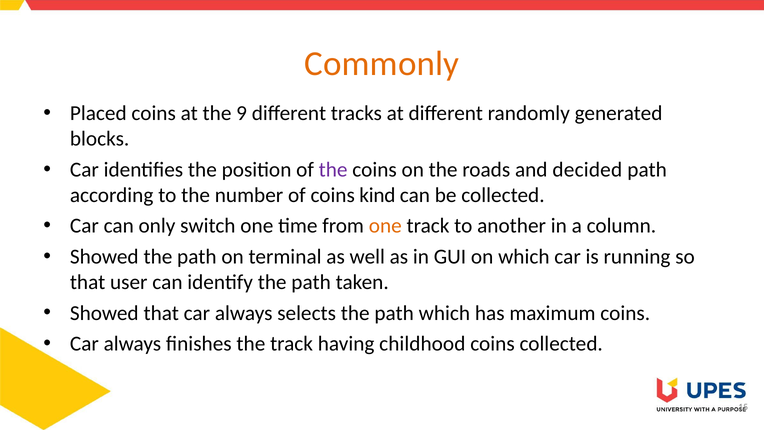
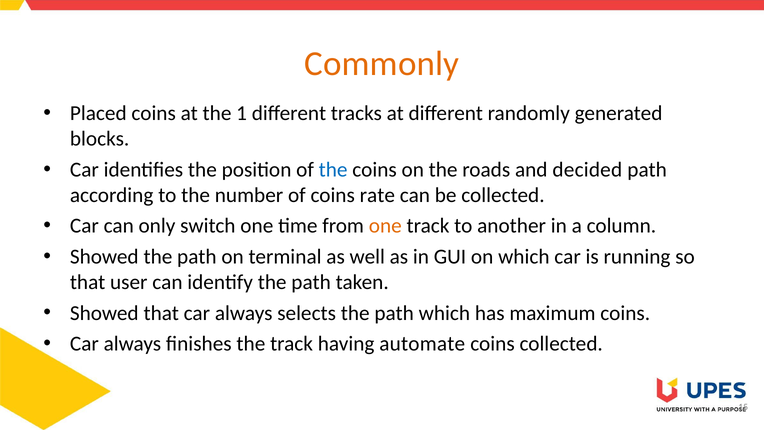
9: 9 -> 1
the at (333, 170) colour: purple -> blue
kind: kind -> rate
childhood: childhood -> automate
